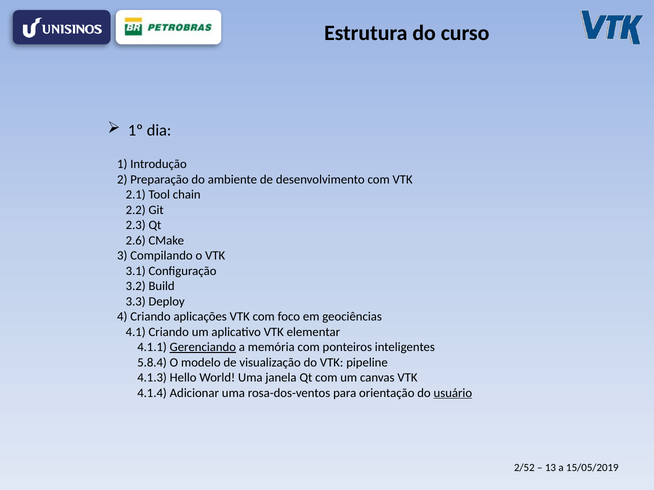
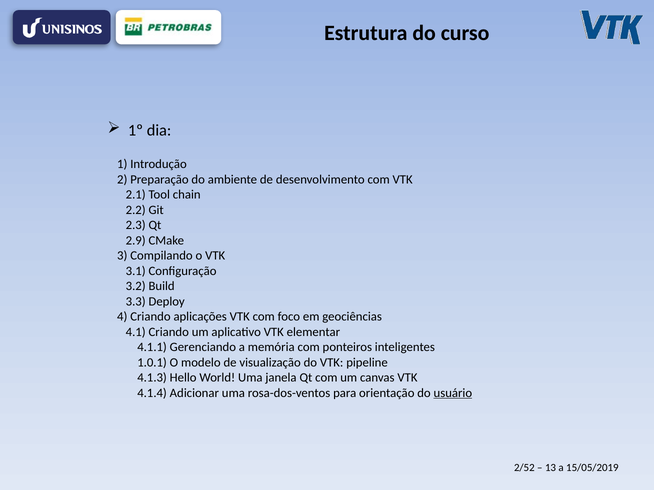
2.6: 2.6 -> 2.9
Gerenciando underline: present -> none
5.8.4: 5.8.4 -> 1.0.1
